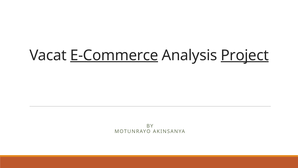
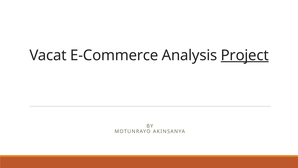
E-Commerce underline: present -> none
